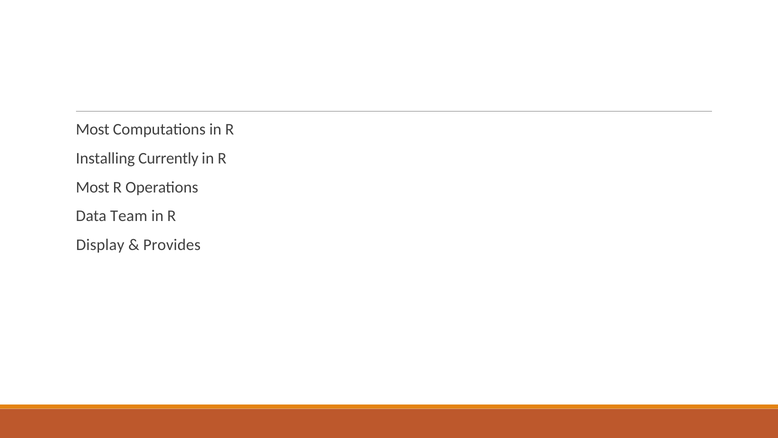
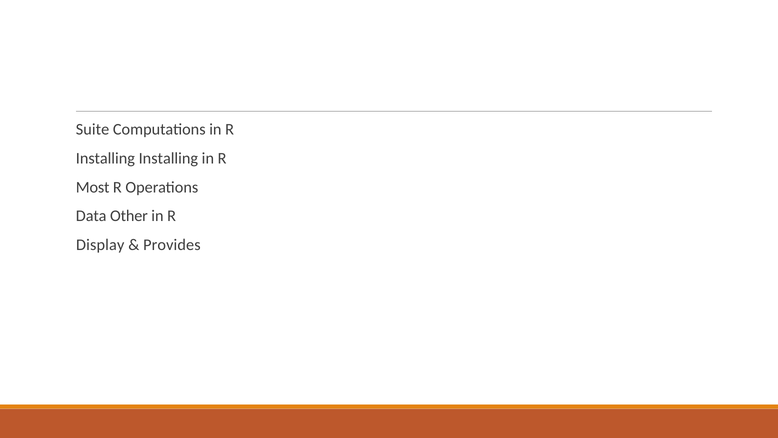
Most at (93, 129): Most -> Suite
Installing Currently: Currently -> Installing
Team: Team -> Other
